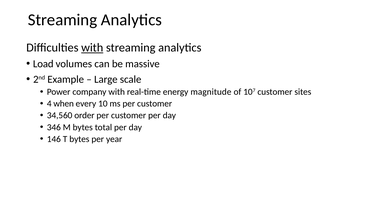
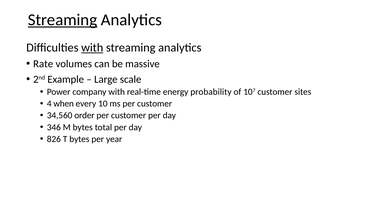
Streaming at (63, 20) underline: none -> present
Load: Load -> Rate
magnitude: magnitude -> probability
146: 146 -> 826
